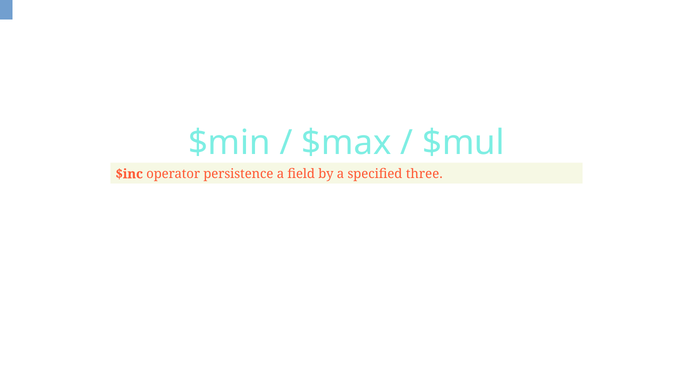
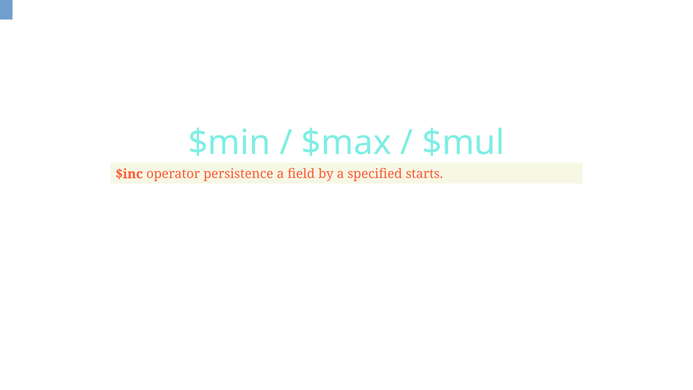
three: three -> starts
